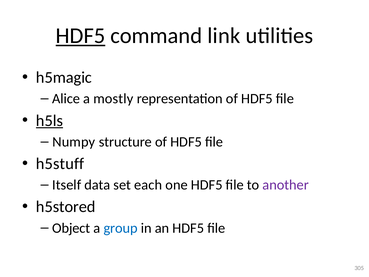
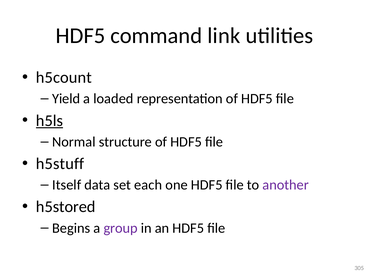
HDF5 at (80, 36) underline: present -> none
h5magic: h5magic -> h5count
Alice: Alice -> Yield
mostly: mostly -> loaded
Numpy: Numpy -> Normal
Object: Object -> Begins
group colour: blue -> purple
